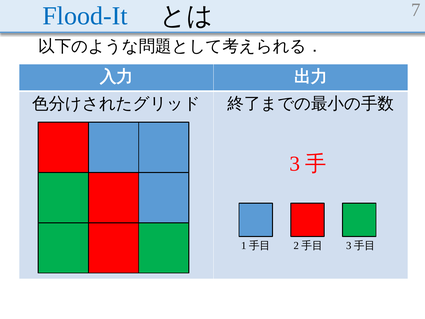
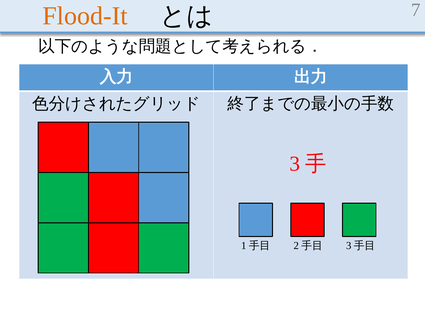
Flood-It colour: blue -> orange
